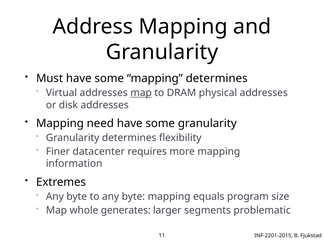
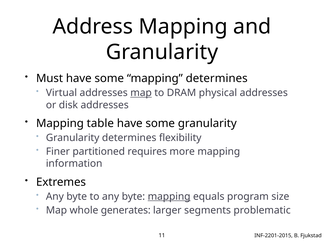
need: need -> table
datacenter: datacenter -> partitioned
mapping at (169, 196) underline: none -> present
